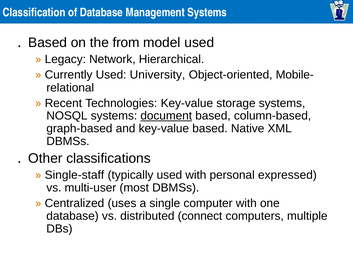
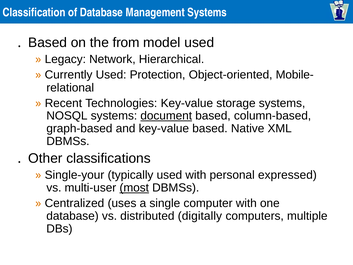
University: University -> Protection
Single-staff: Single-staff -> Single-your
most underline: none -> present
connect: connect -> digitally
